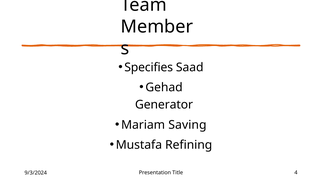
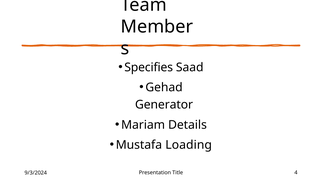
Saving: Saving -> Details
Refining: Refining -> Loading
